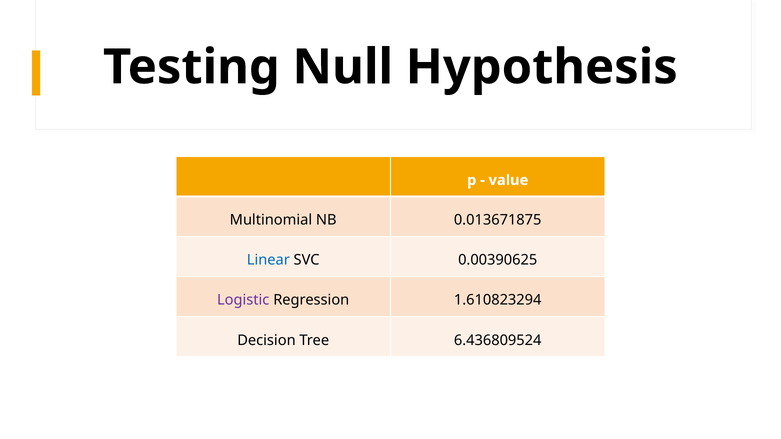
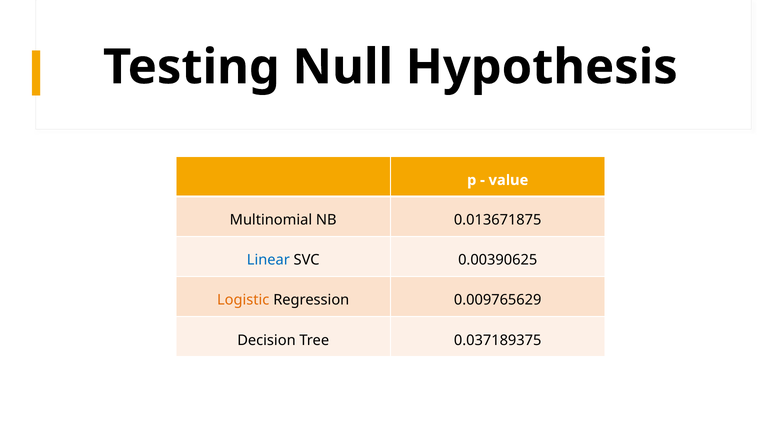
Logistic colour: purple -> orange
1.610823294: 1.610823294 -> 0.009765629
6.436809524: 6.436809524 -> 0.037189375
